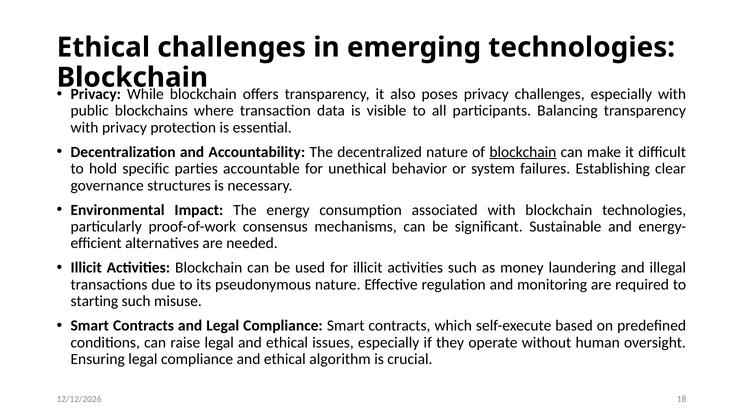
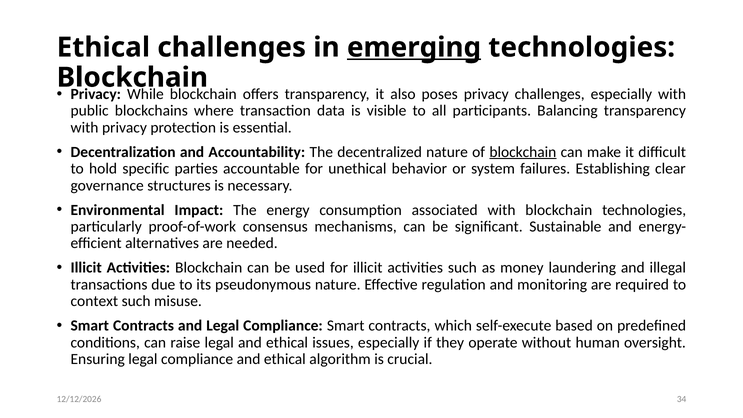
emerging underline: none -> present
starting: starting -> context
18: 18 -> 34
